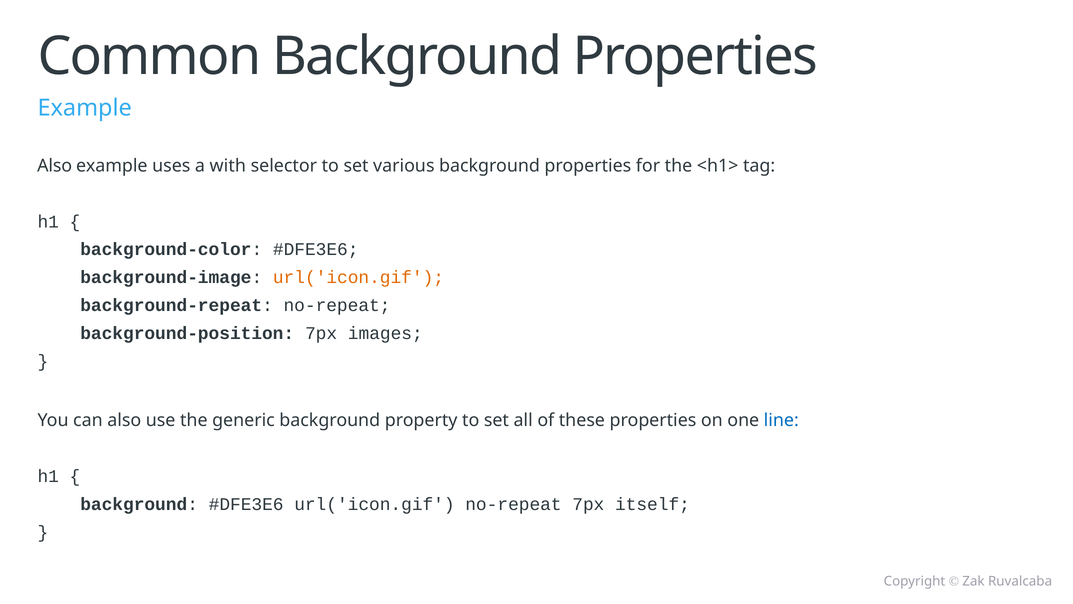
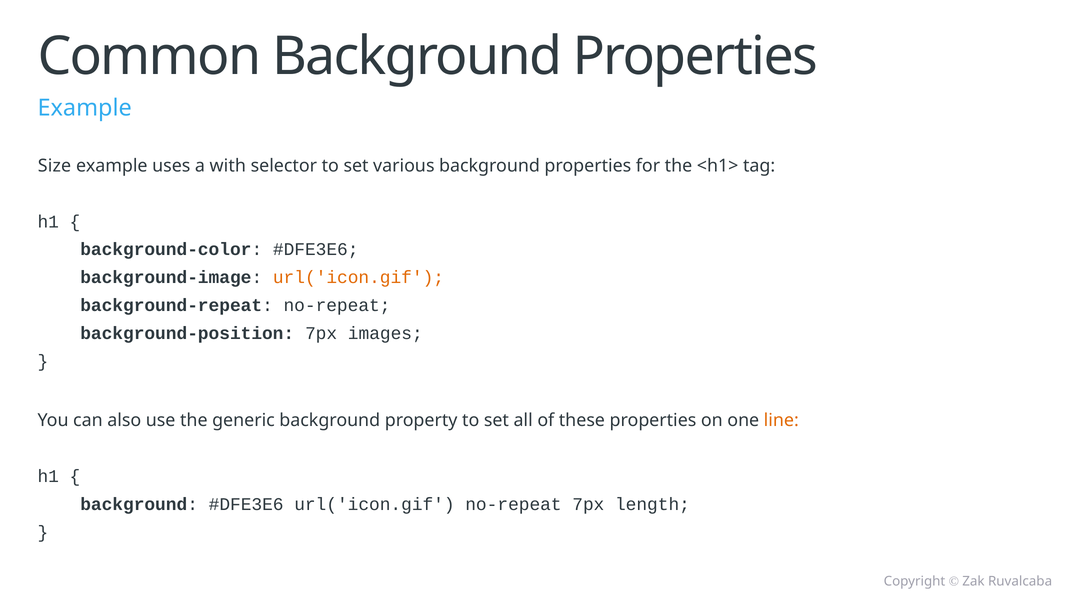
Also at (55, 166): Also -> Size
line colour: blue -> orange
itself: itself -> length
